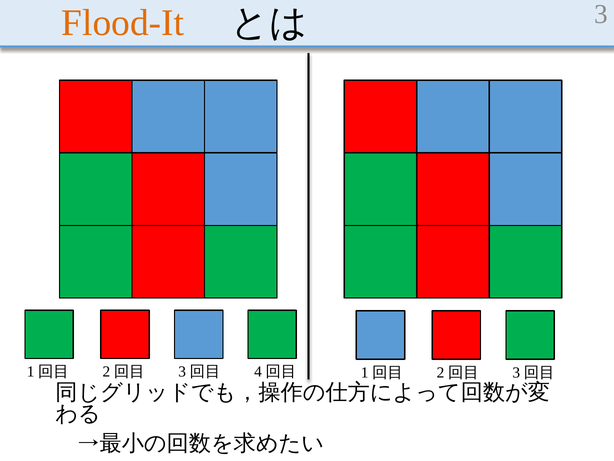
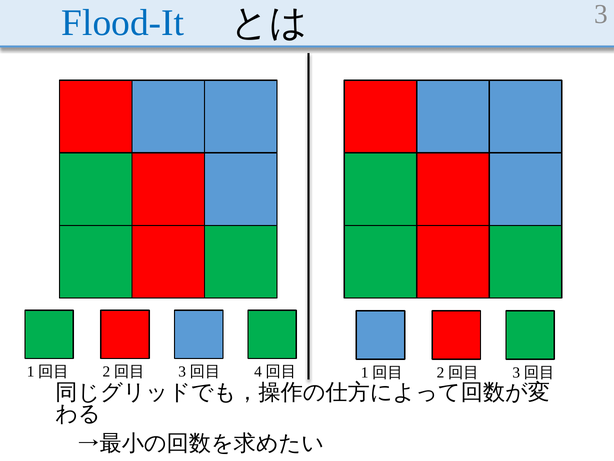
Flood-It colour: orange -> blue
